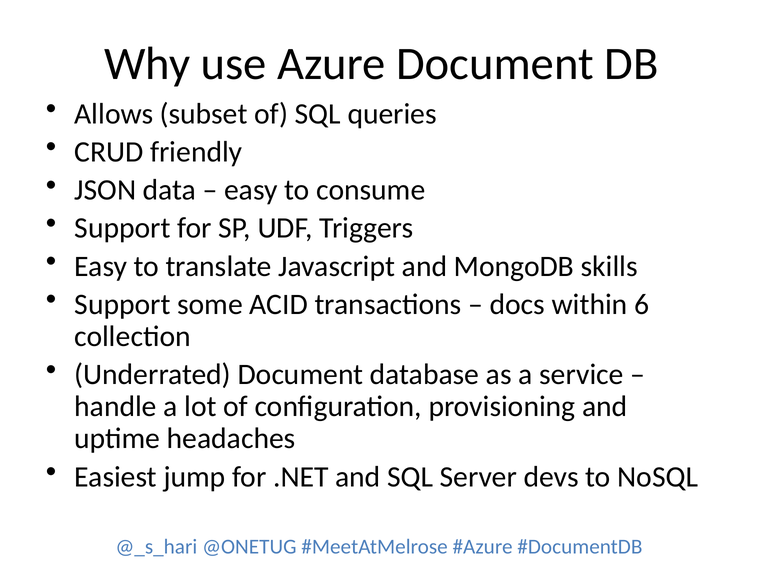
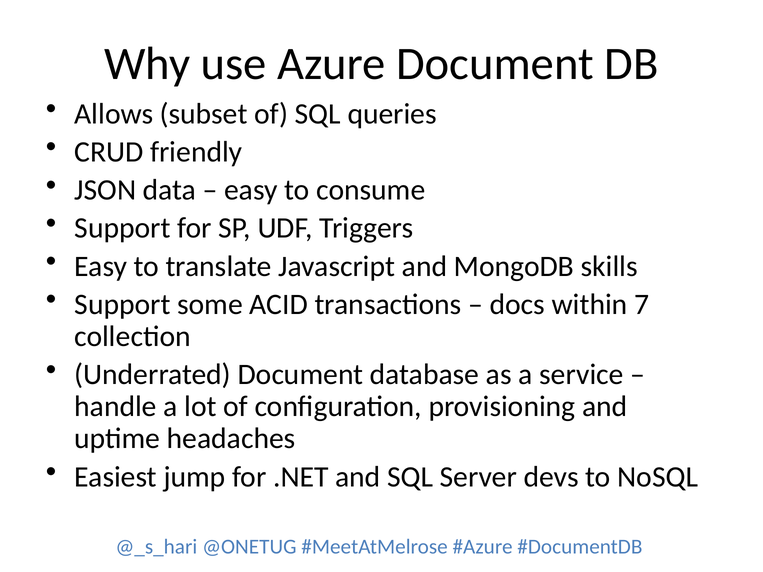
6: 6 -> 7
